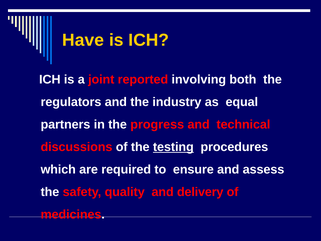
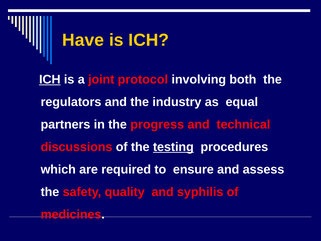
ICH at (50, 79) underline: none -> present
reported: reported -> protocol
delivery: delivery -> syphilis
